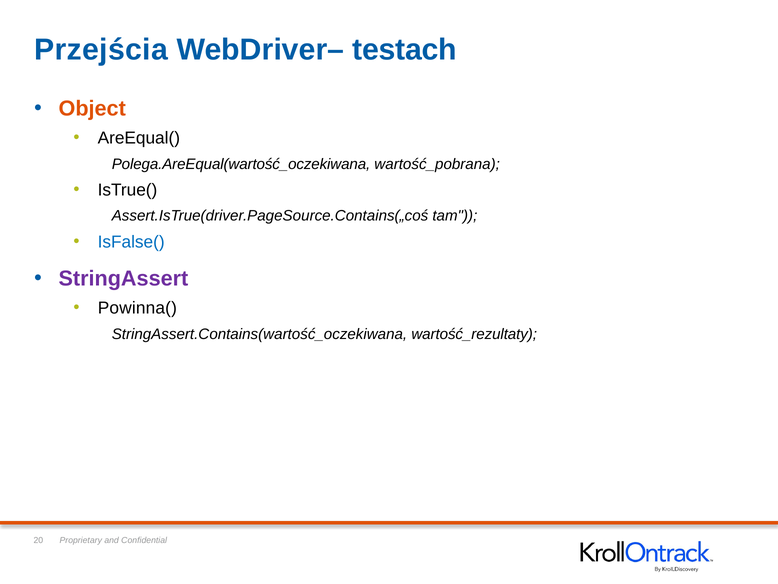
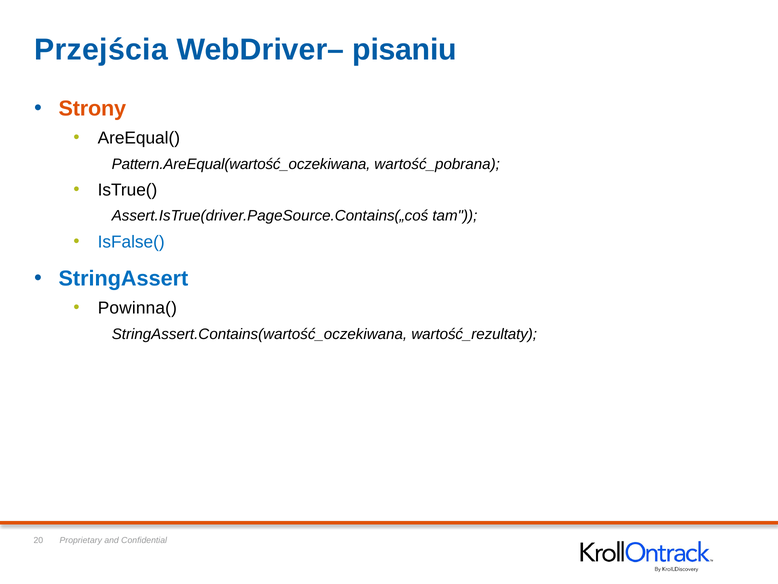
testach: testach -> pisaniu
Object: Object -> Strony
Polega.AreEqual(wartość_oczekiwana: Polega.AreEqual(wartość_oczekiwana -> Pattern.AreEqual(wartość_oczekiwana
StringAssert colour: purple -> blue
